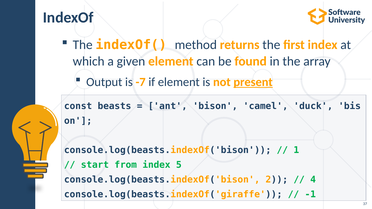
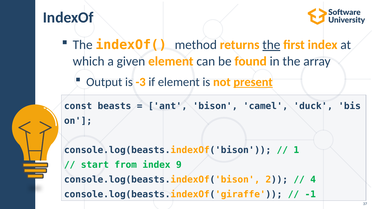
the at (271, 45) underline: none -> present
-7: -7 -> -3
5: 5 -> 9
